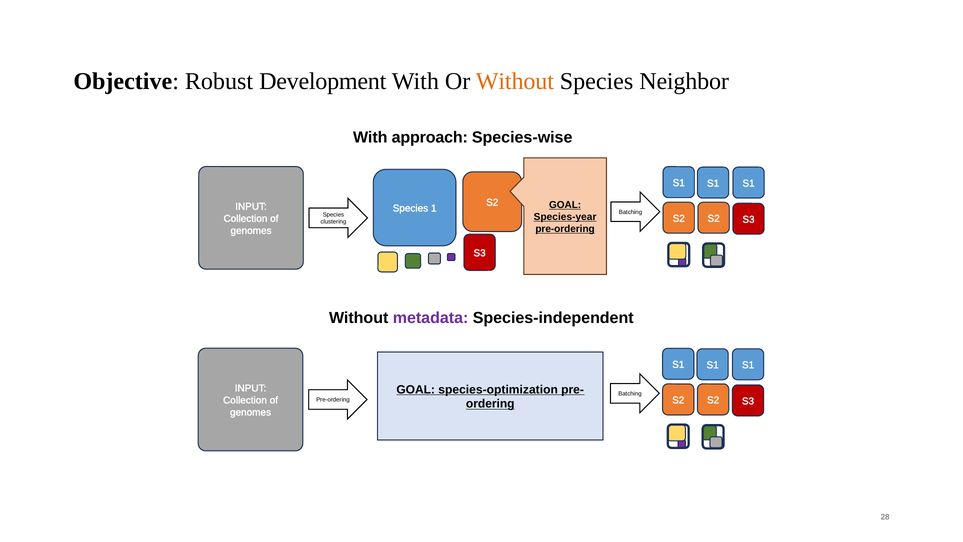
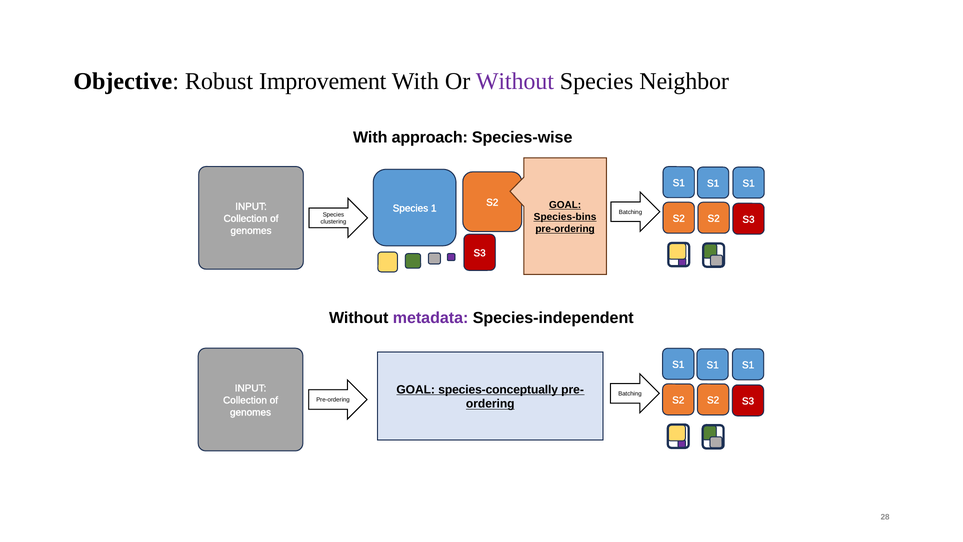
Development: Development -> Improvement
Without at (515, 81) colour: orange -> purple
Species-year: Species-year -> Species-bins
species-optimization: species-optimization -> species-conceptually
